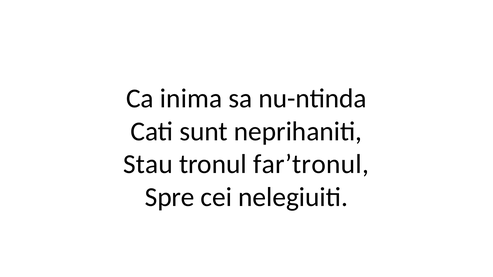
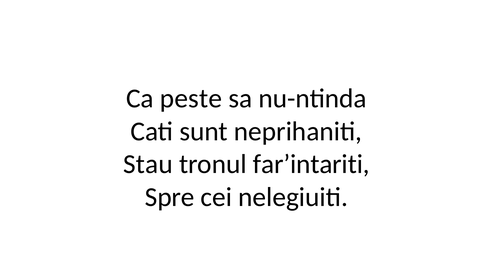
inima: inima -> peste
far’tronul: far’tronul -> far’intariti
